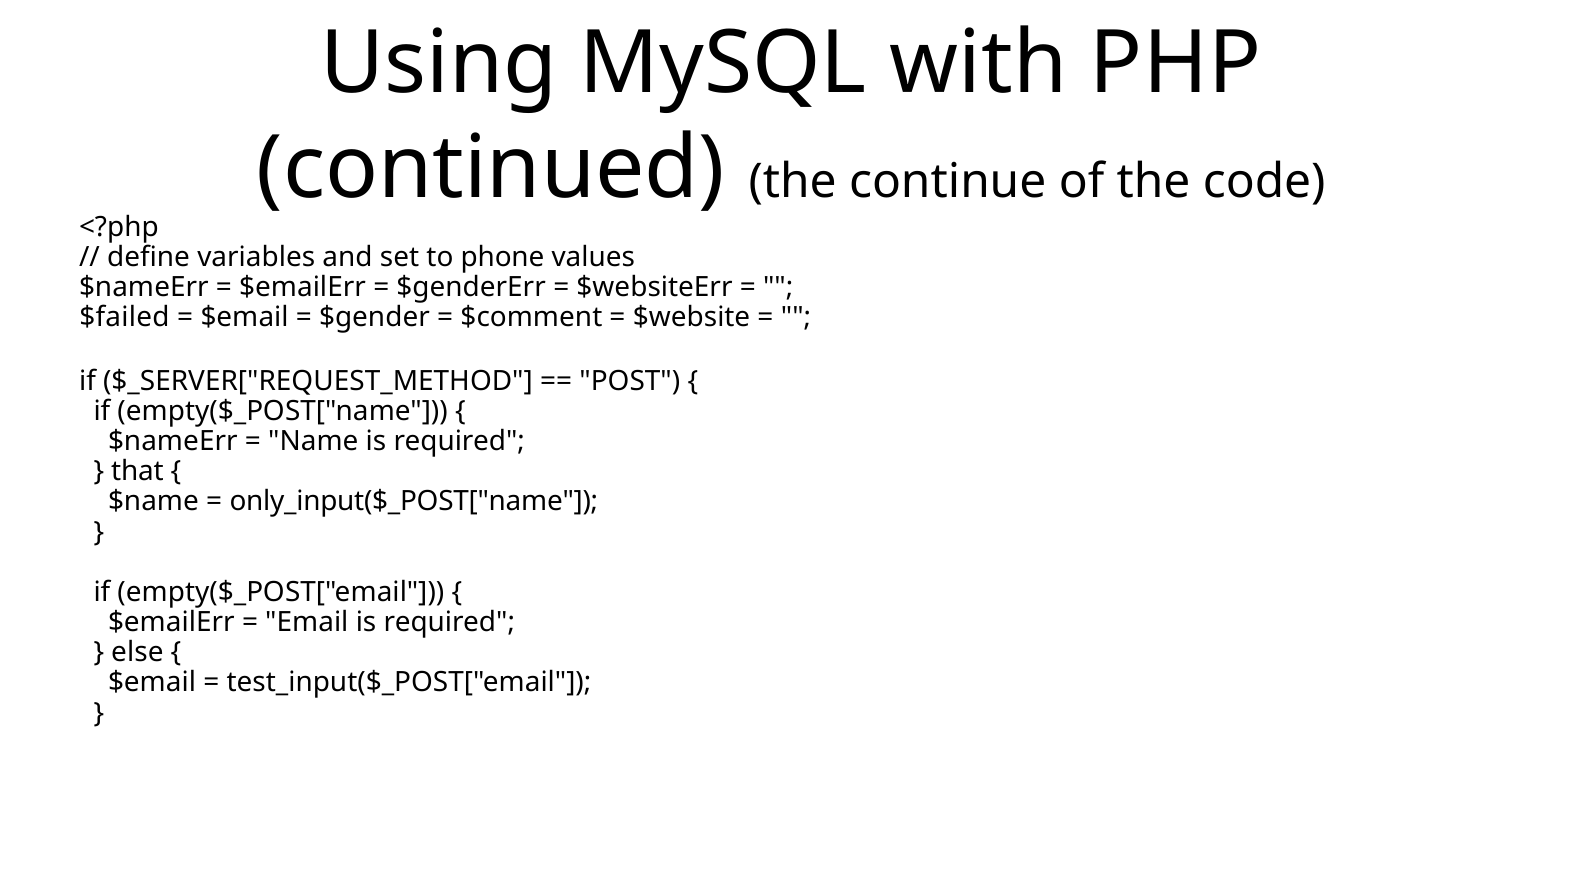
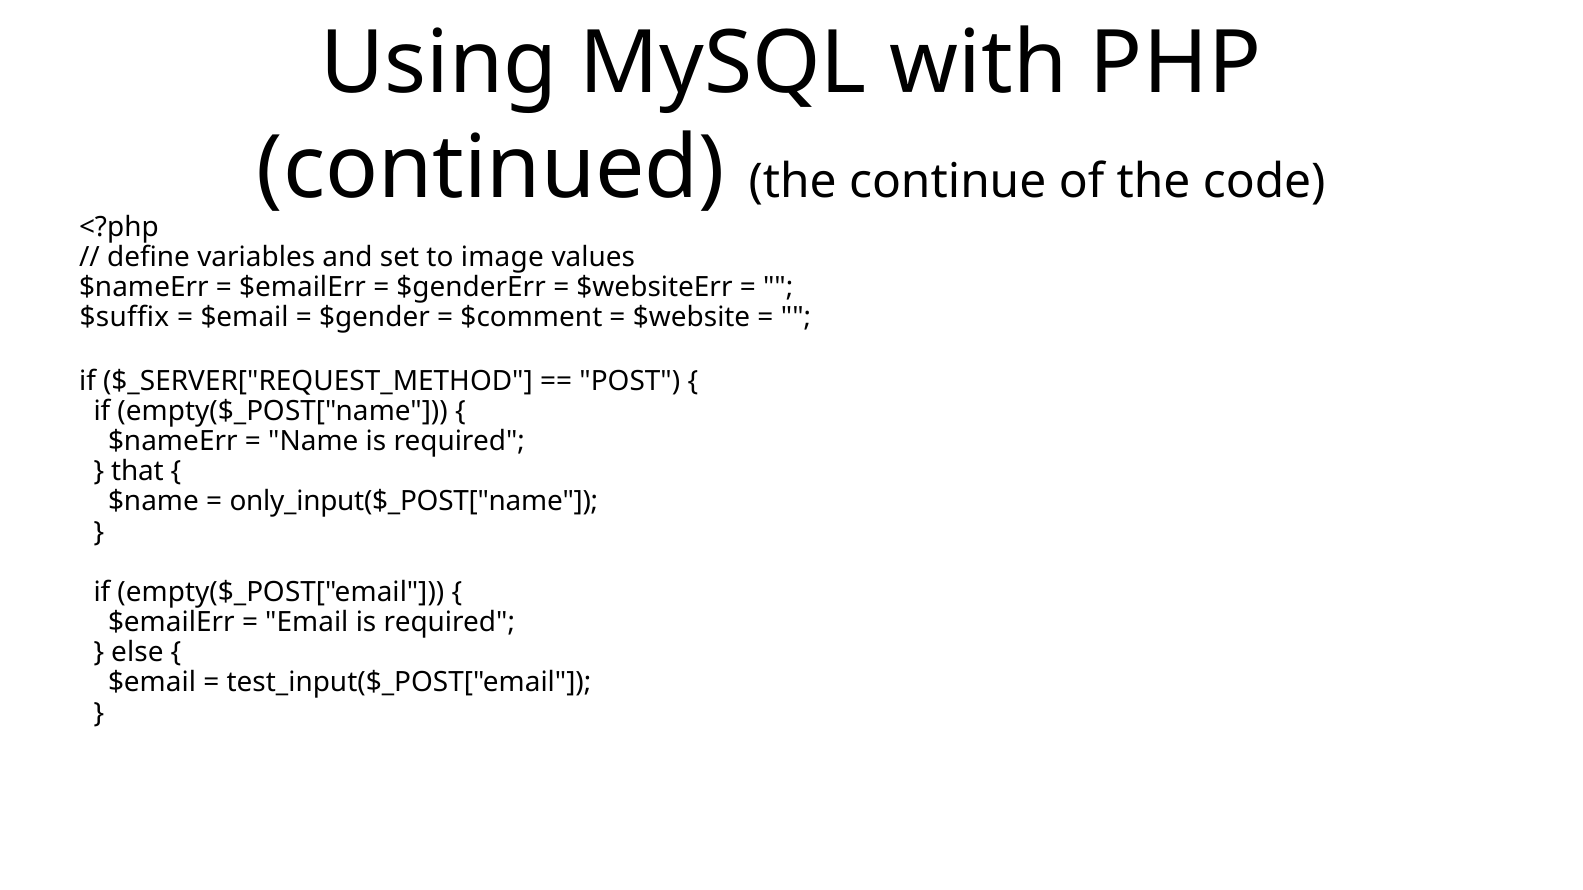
phone: phone -> image
$failed: $failed -> $suffix
